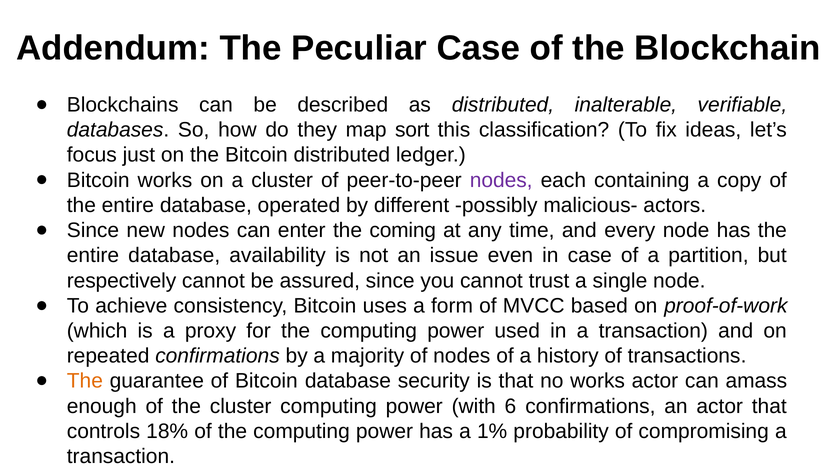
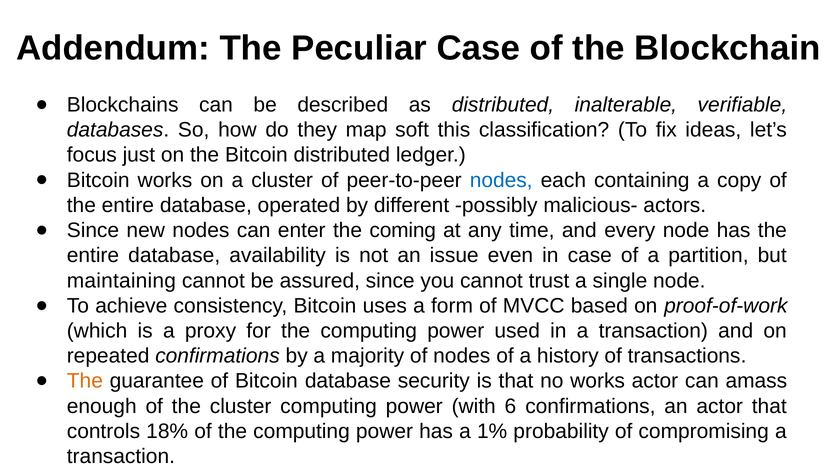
sort: sort -> soft
nodes at (501, 180) colour: purple -> blue
respectively: respectively -> maintaining
